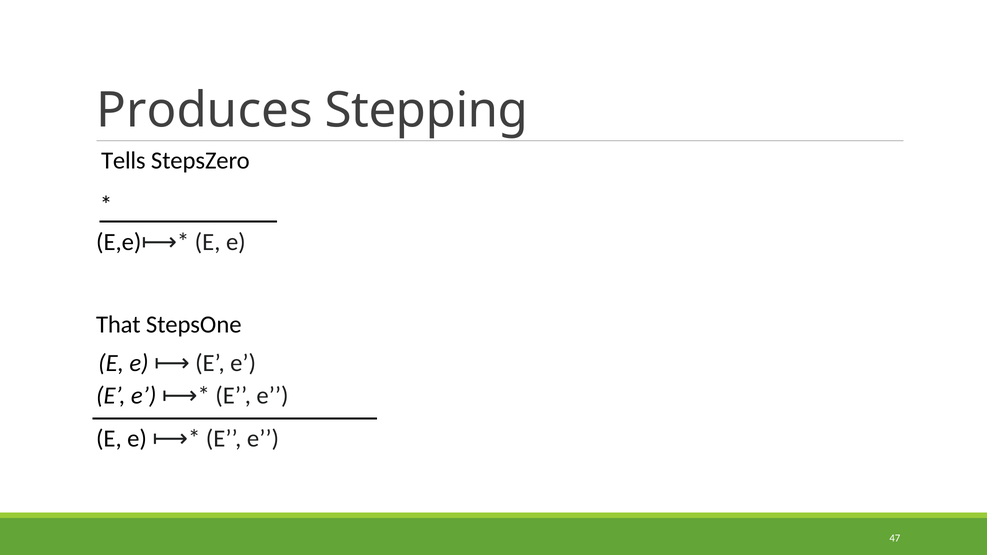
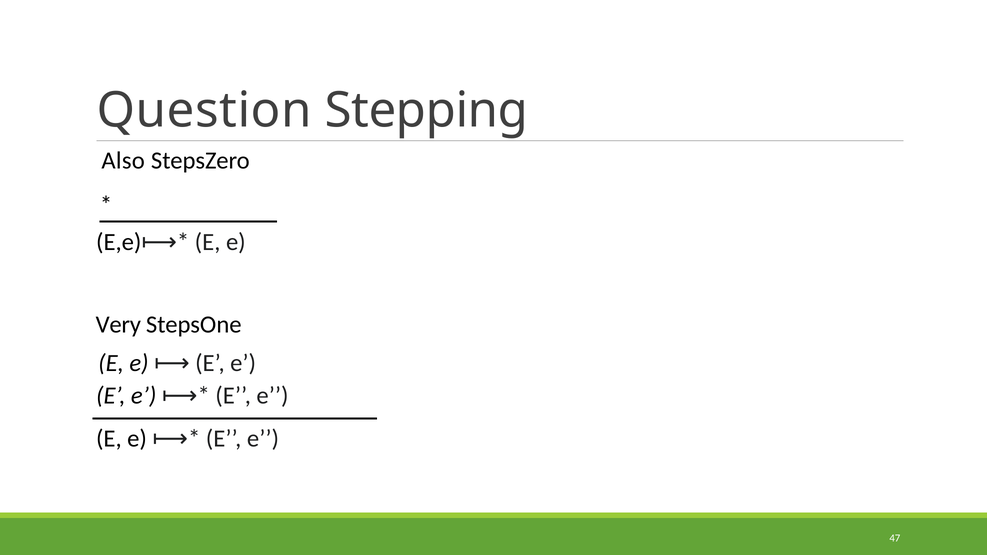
Produces: Produces -> Question
Tells: Tells -> Also
That: That -> Very
